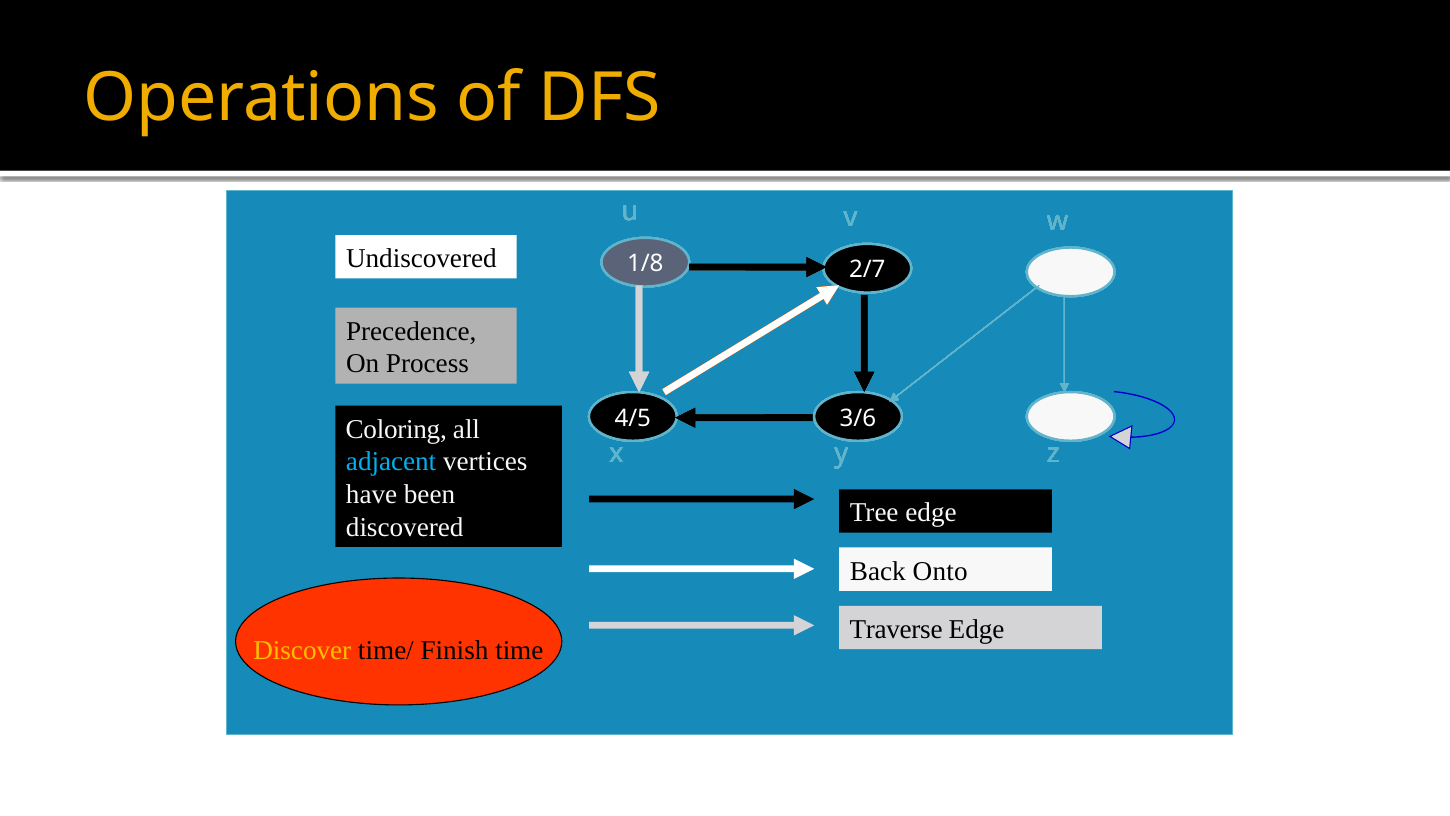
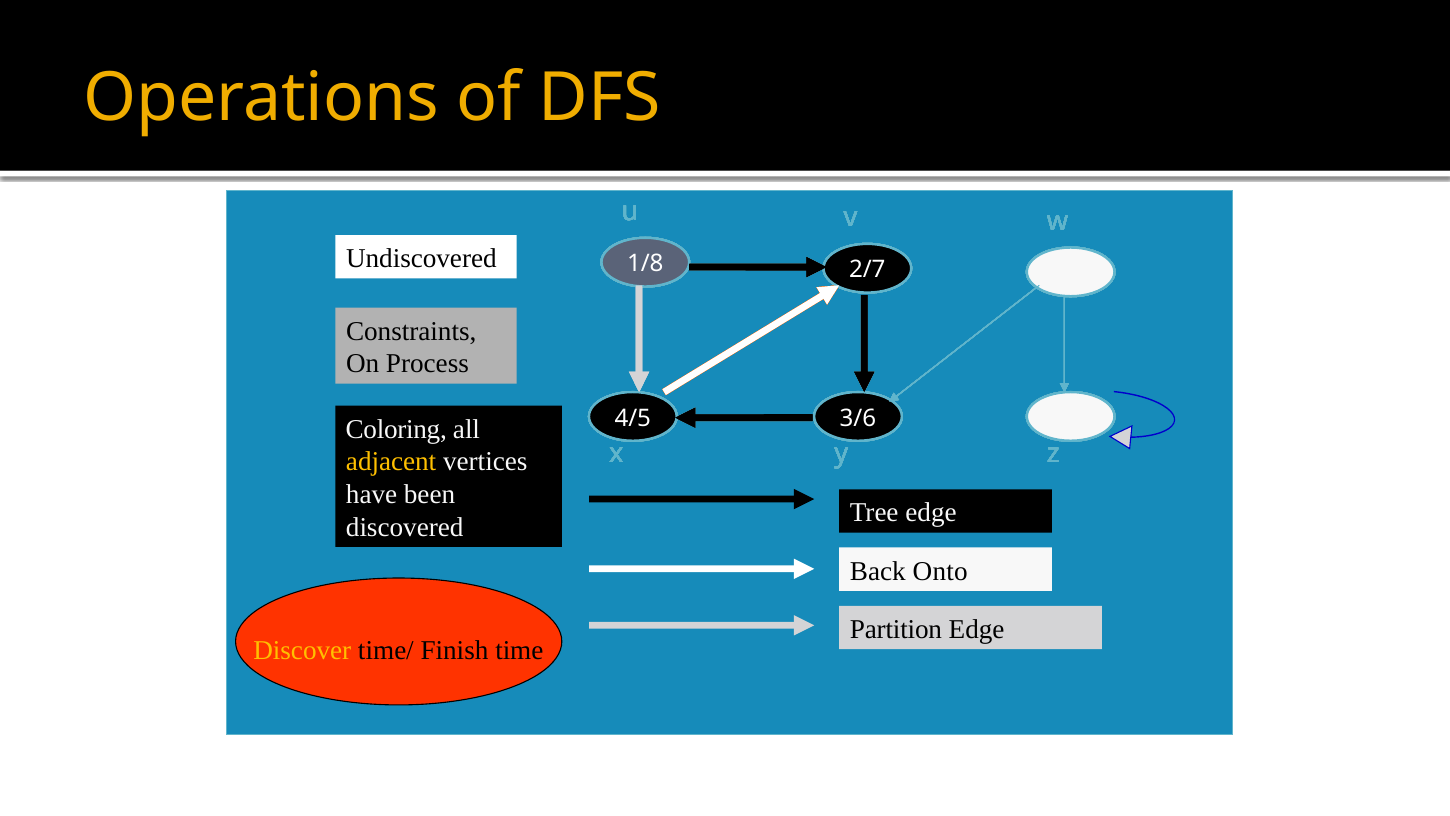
Precedence: Precedence -> Constraints
adjacent colour: light blue -> yellow
Traverse: Traverse -> Partition
